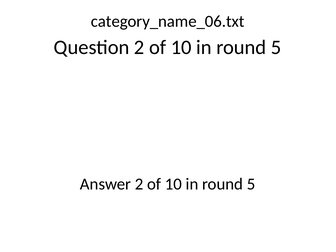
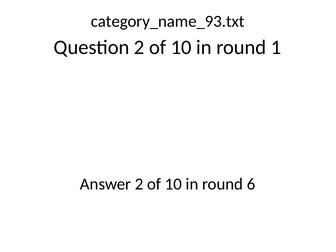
category_name_06.txt: category_name_06.txt -> category_name_93.txt
5 at (276, 47): 5 -> 1
5 at (251, 184): 5 -> 6
